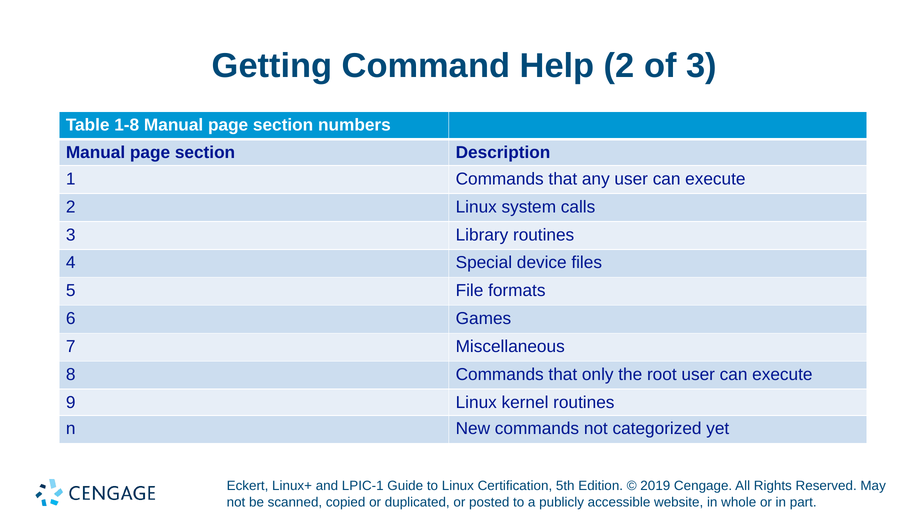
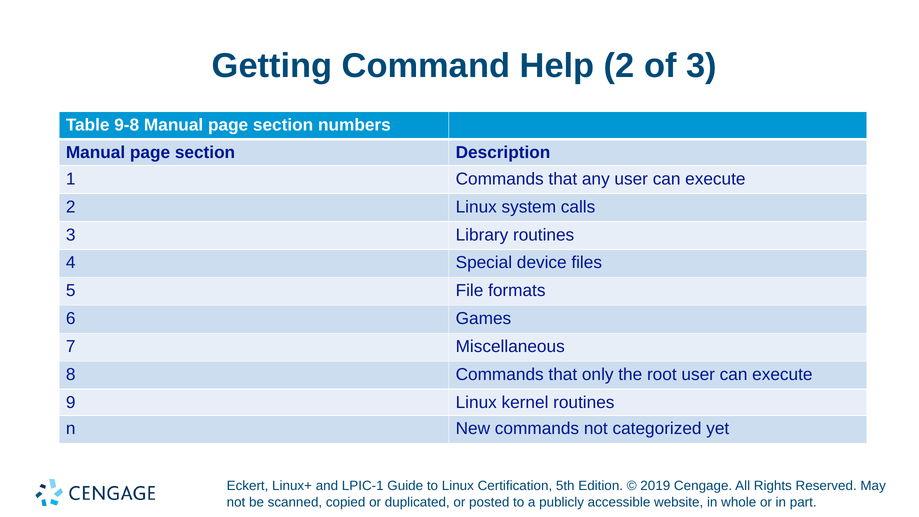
1-8: 1-8 -> 9-8
